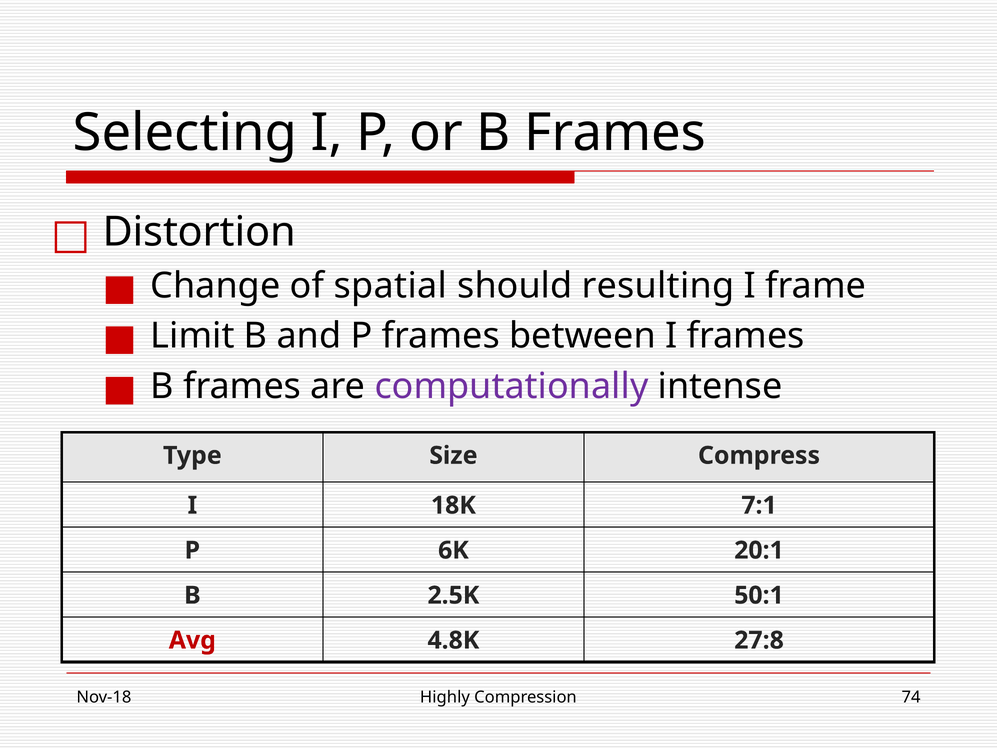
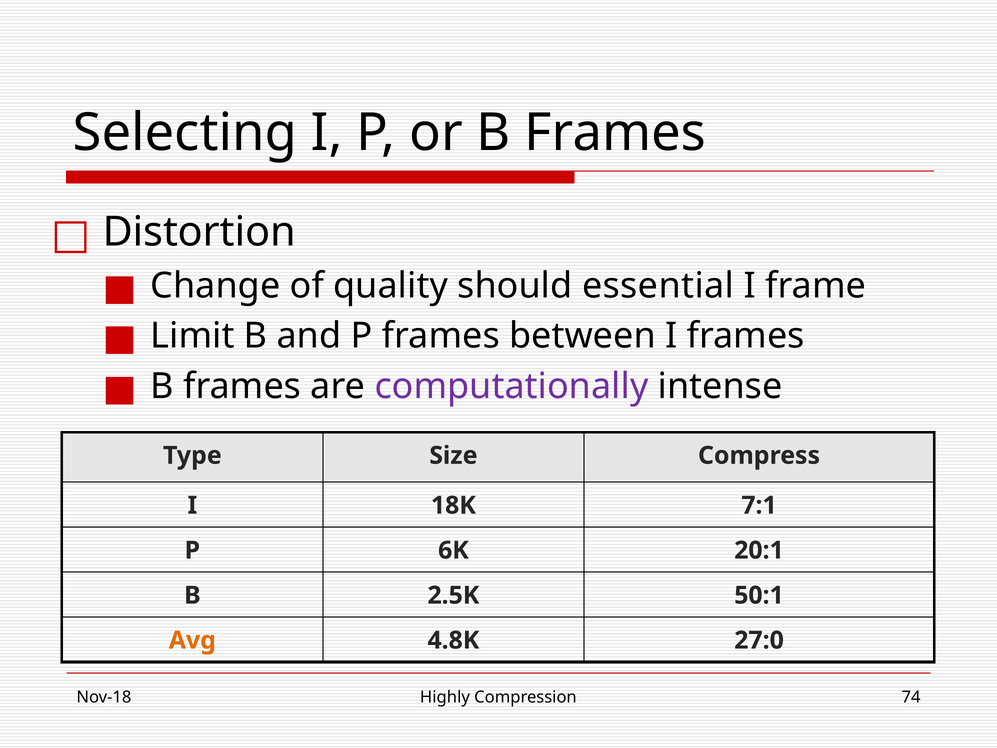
spatial: spatial -> quality
resulting: resulting -> essential
Avg colour: red -> orange
27:8: 27:8 -> 27:0
